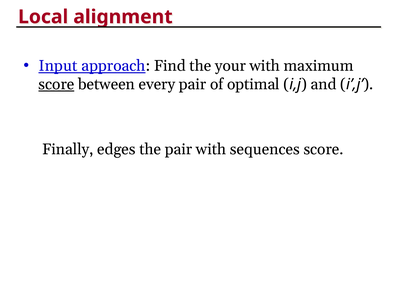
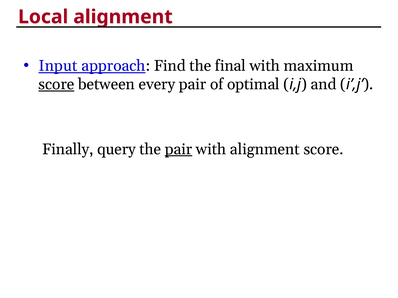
your: your -> final
edges: edges -> query
pair at (179, 149) underline: none -> present
with sequences: sequences -> alignment
